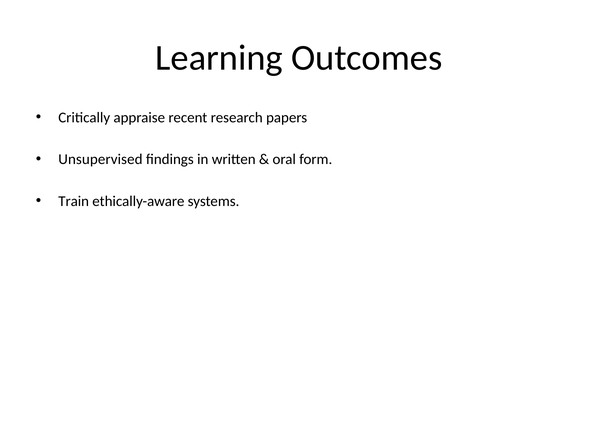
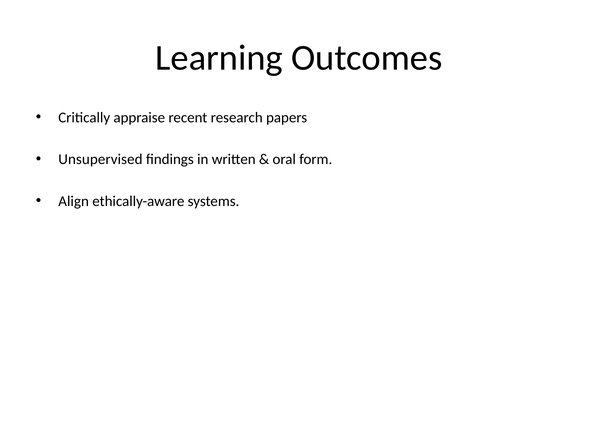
Train: Train -> Align
